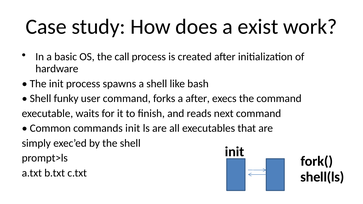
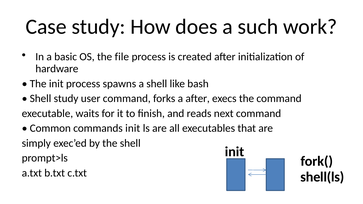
exist: exist -> such
call: call -> file
Shell funky: funky -> study
